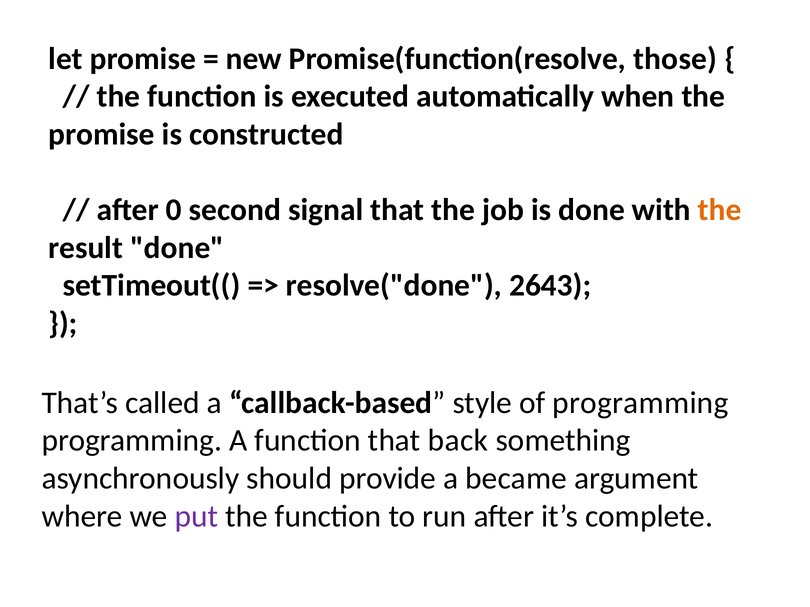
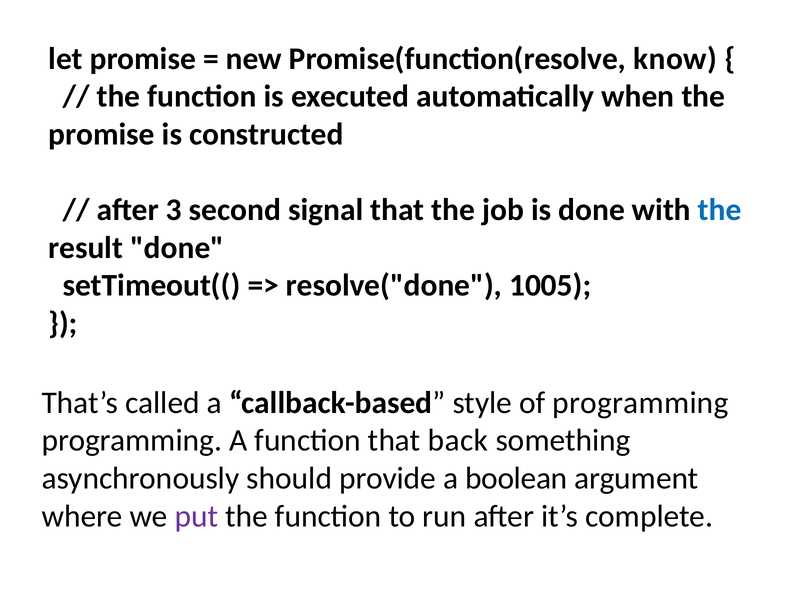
those: those -> know
0: 0 -> 3
the at (720, 210) colour: orange -> blue
2643: 2643 -> 1005
became: became -> boolean
